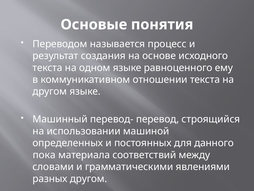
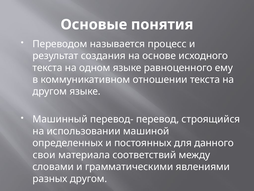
пока: пока -> свои
